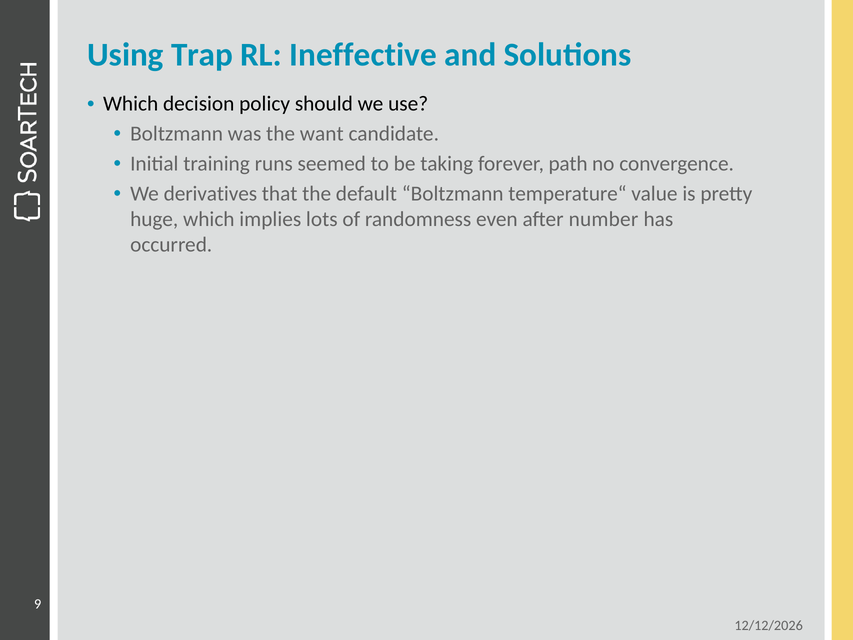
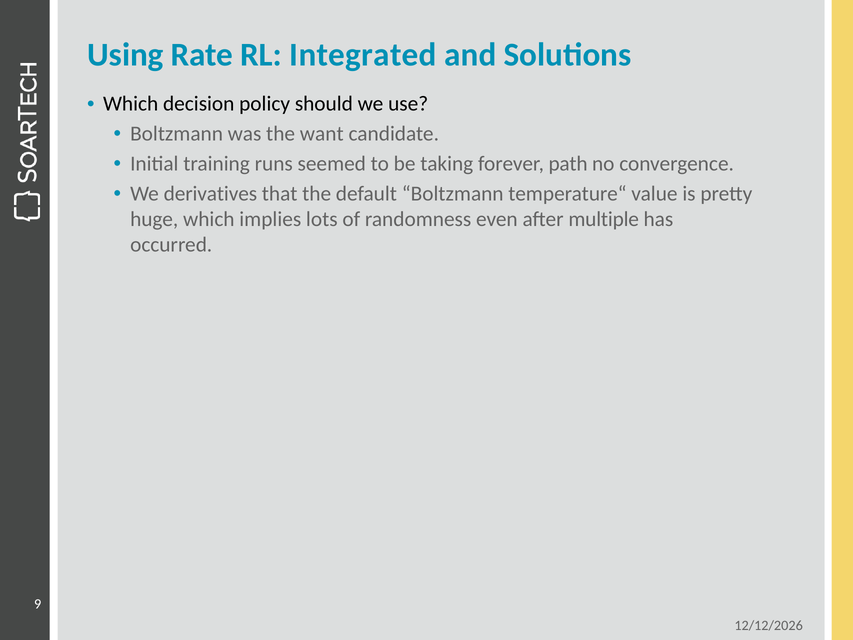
Trap: Trap -> Rate
Ineffective: Ineffective -> Integrated
number: number -> multiple
